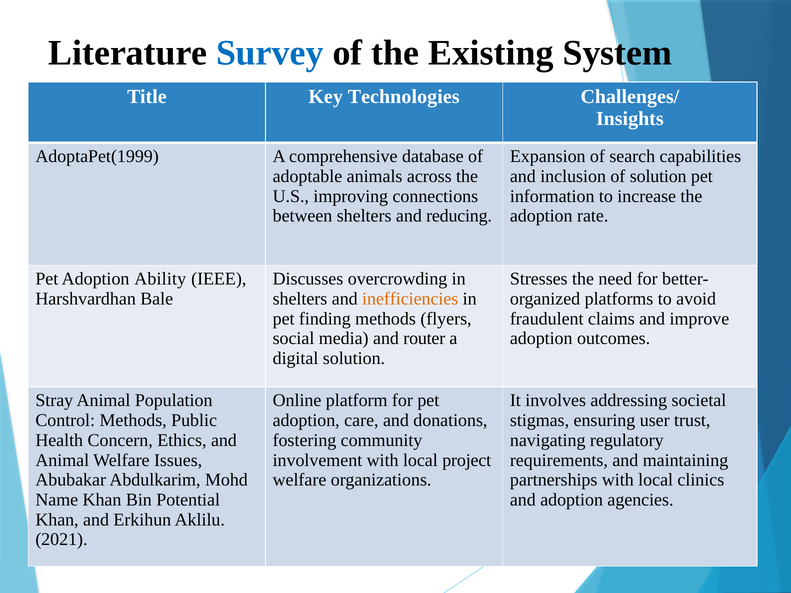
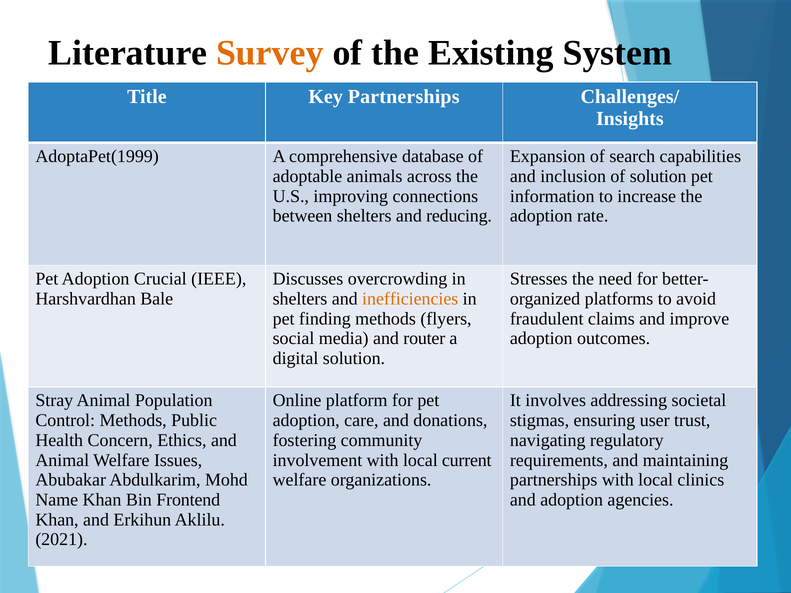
Survey colour: blue -> orange
Key Technologies: Technologies -> Partnerships
Ability: Ability -> Crucial
project: project -> current
Potential: Potential -> Frontend
